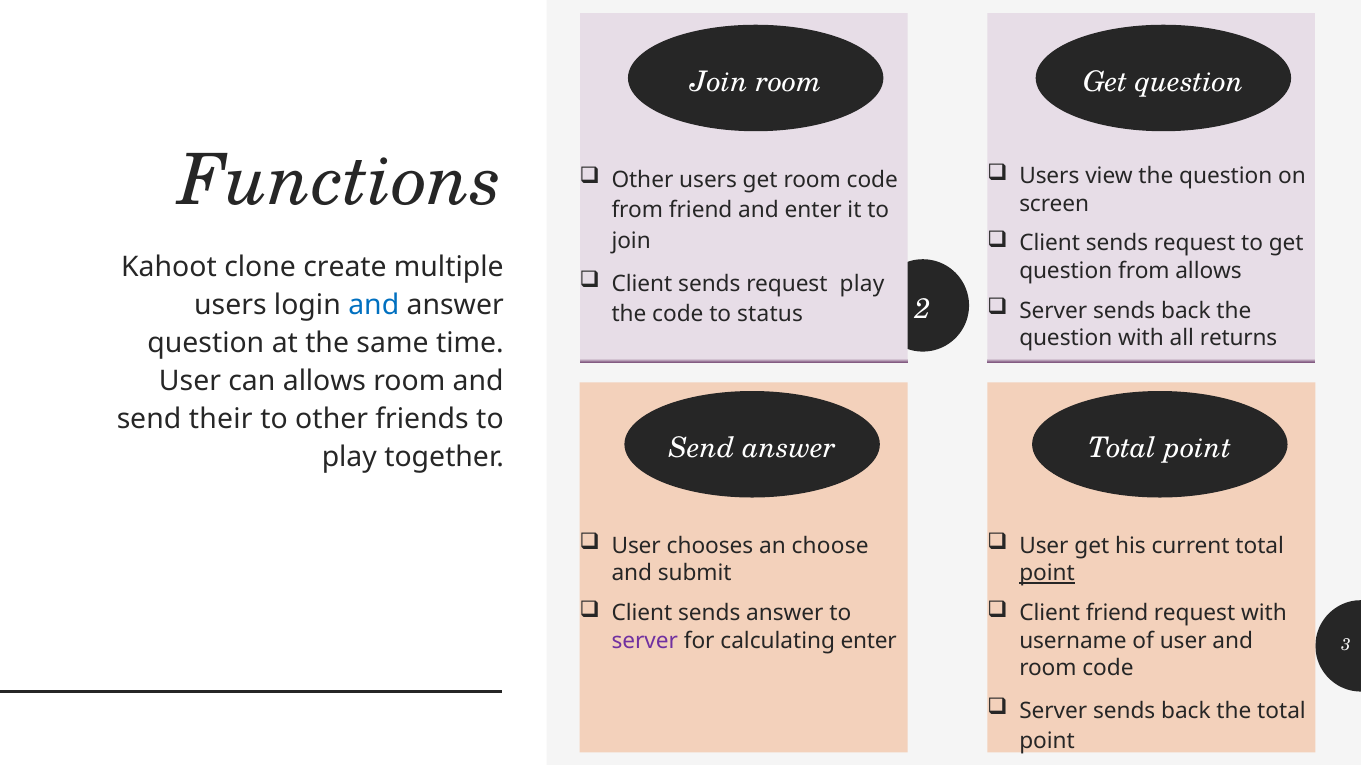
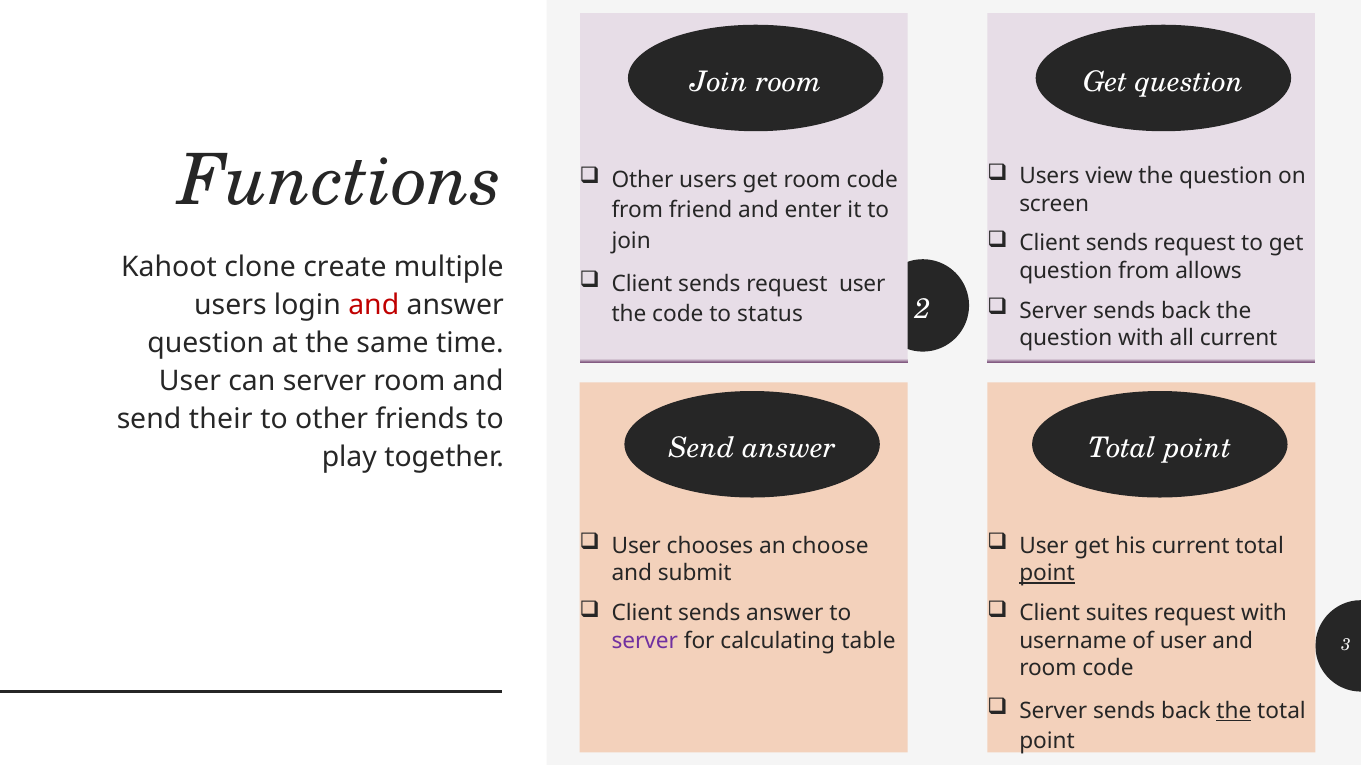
request play: play -> user
and at (374, 305) colour: blue -> red
all returns: returns -> current
can allows: allows -> server
Client friend: friend -> suites
calculating enter: enter -> table
the at (1234, 711) underline: none -> present
